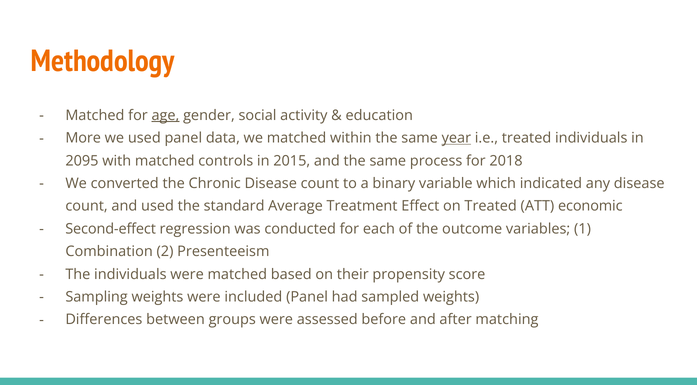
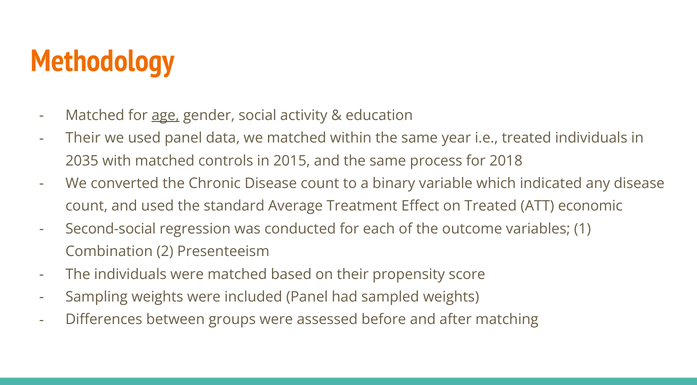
More at (83, 138): More -> Their
year underline: present -> none
2095: 2095 -> 2035
Second-effect: Second-effect -> Second-social
